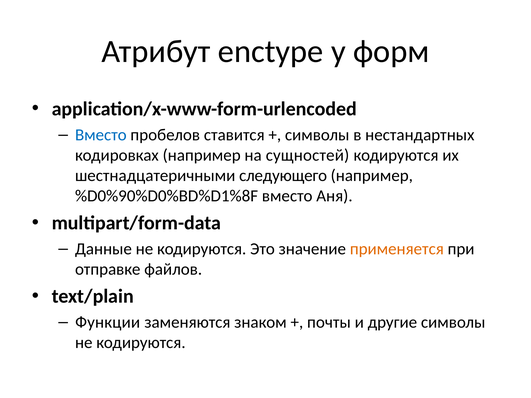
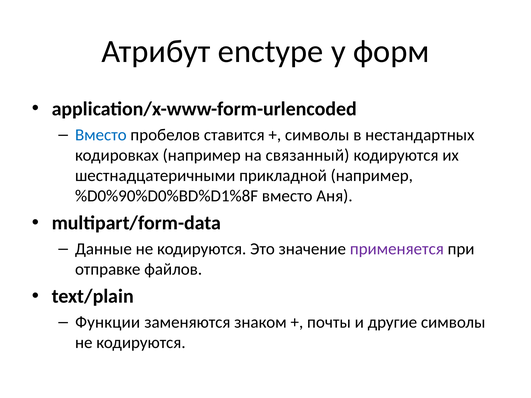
сущностей: сущностей -> связанный
следующего: следующего -> прикладной
применяется colour: orange -> purple
